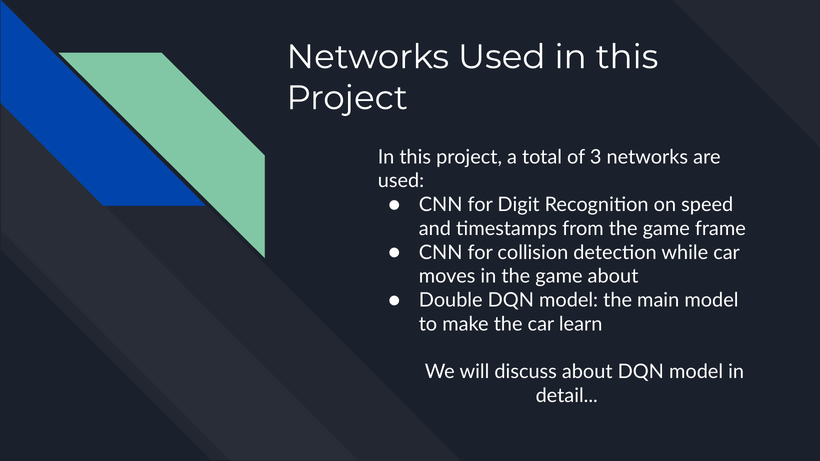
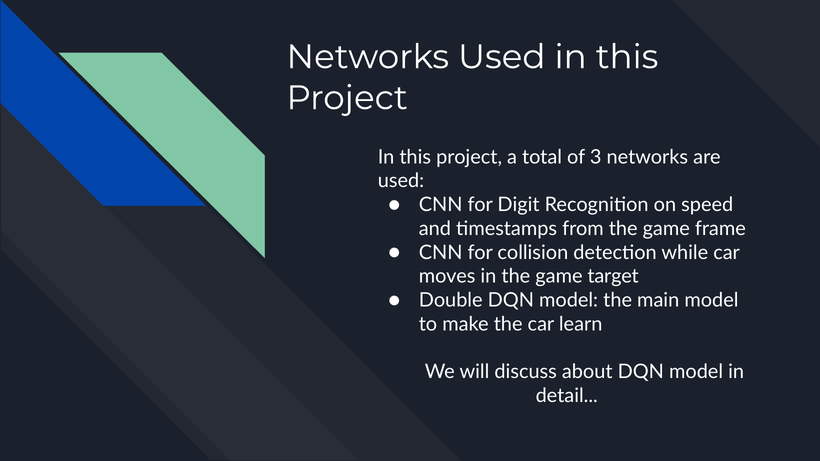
game about: about -> target
